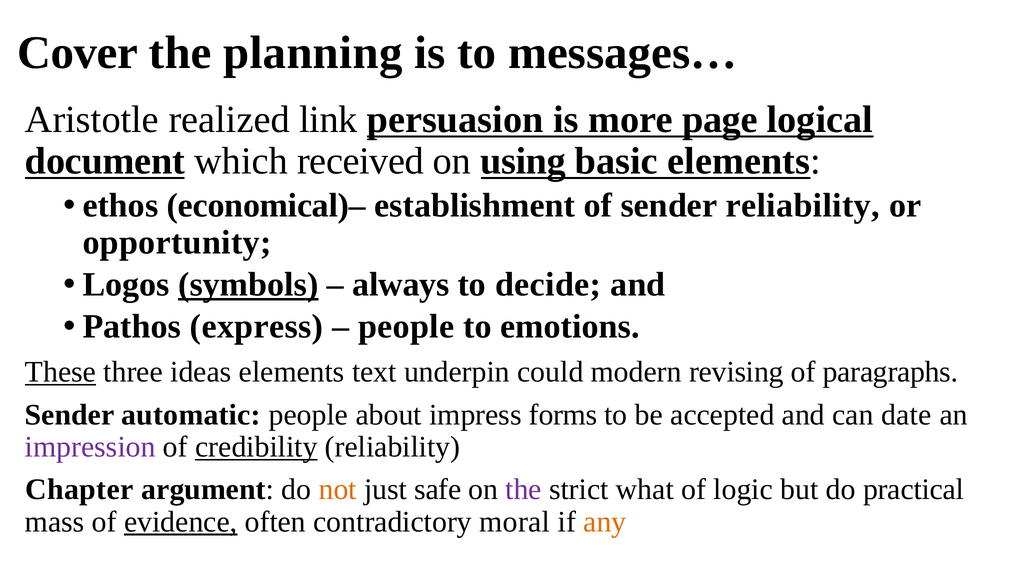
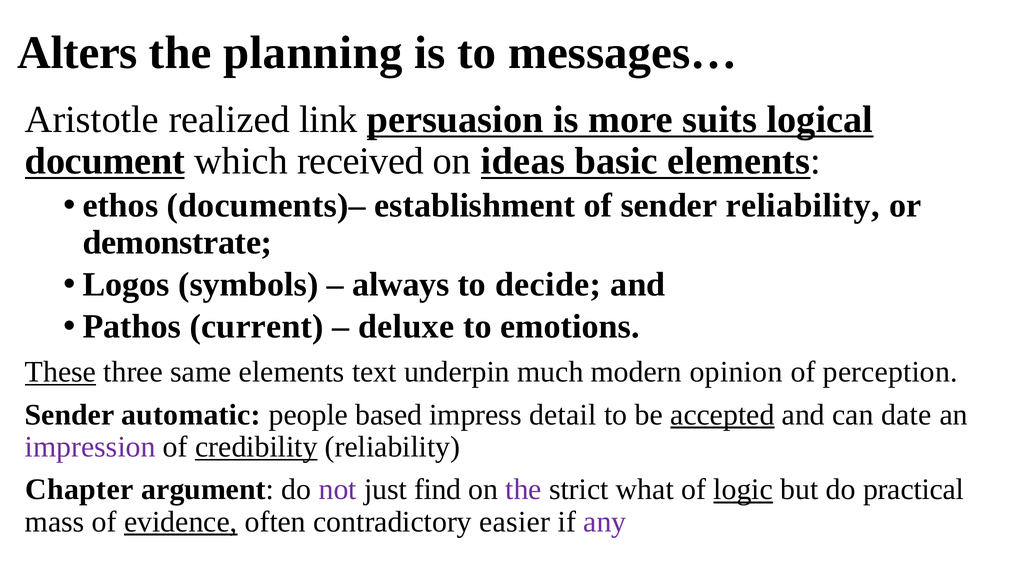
Cover: Cover -> Alters
page: page -> suits
using: using -> ideas
economical)–: economical)– -> documents)–
opportunity: opportunity -> demonstrate
symbols underline: present -> none
express: express -> current
people at (406, 327): people -> deluxe
ideas: ideas -> same
could: could -> much
revising: revising -> opinion
paragraphs: paragraphs -> perception
about: about -> based
forms: forms -> detail
accepted underline: none -> present
not colour: orange -> purple
safe: safe -> find
logic underline: none -> present
moral: moral -> easier
any colour: orange -> purple
